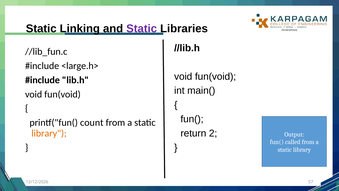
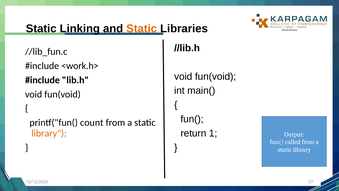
Static at (142, 29) colour: purple -> orange
<large.h>: <large.h> -> <work.h>
2: 2 -> 1
